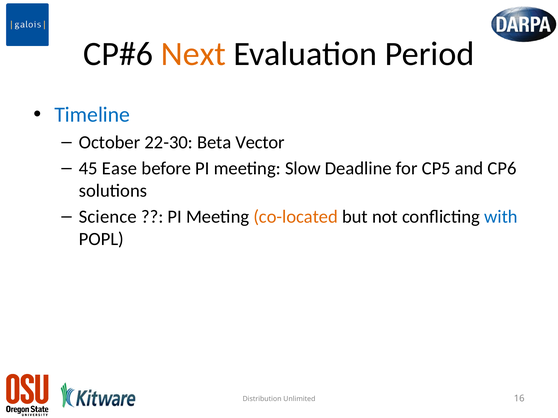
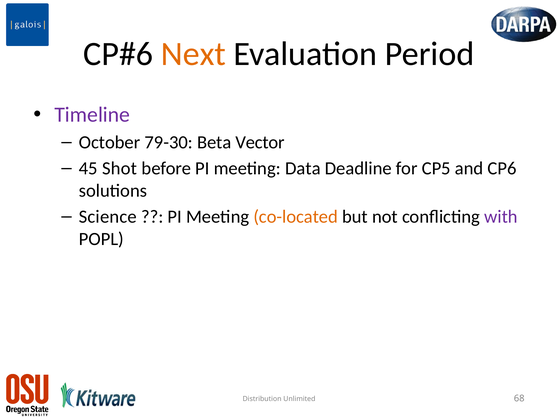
Timeline colour: blue -> purple
22-30: 22-30 -> 79-30
Ease: Ease -> Shot
Slow: Slow -> Data
with colour: blue -> purple
16: 16 -> 68
